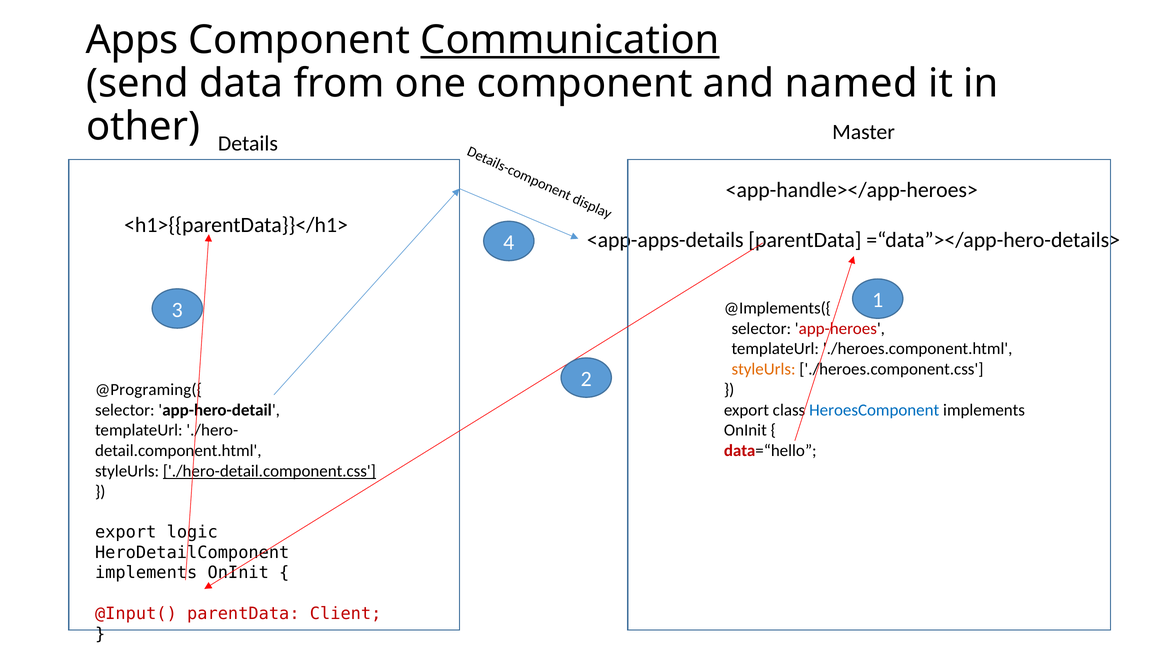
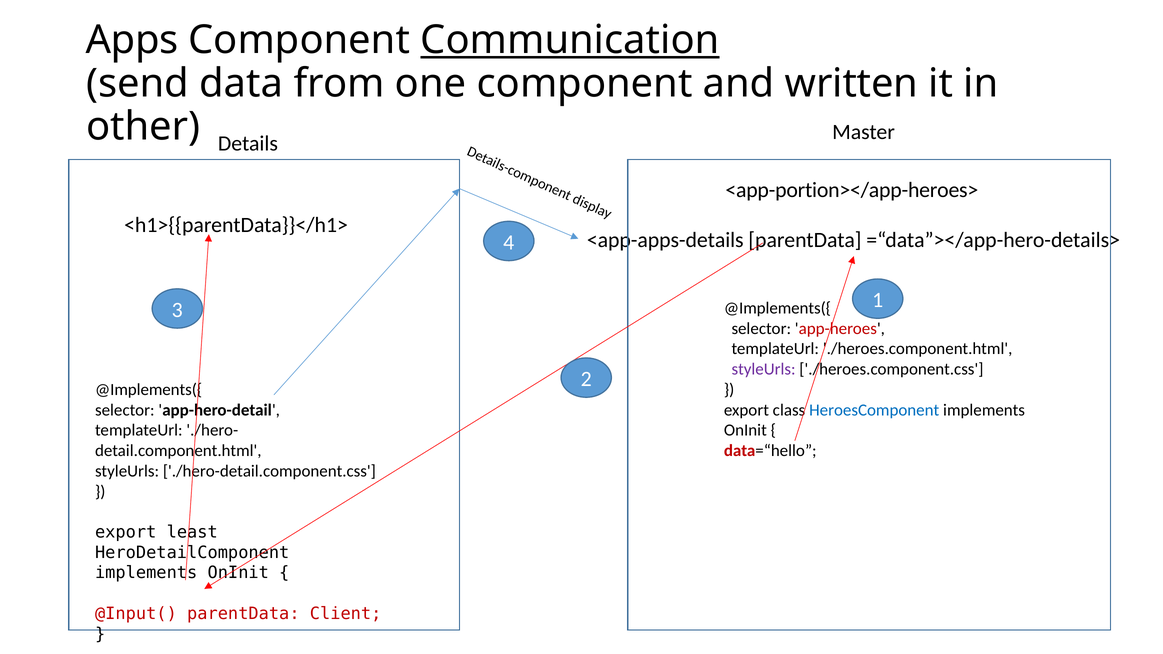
named: named -> written
<app-handle></app-heroes>: <app-handle></app-heroes> -> <app-portion></app-heroes>
styleUrls at (764, 369) colour: orange -> purple
@Programing({ at (149, 390): @Programing({ -> @Implements({
./hero-detail.component.css underline: present -> none
logic: logic -> least
